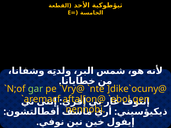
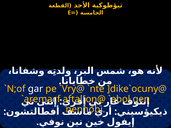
gar colour: light green -> white
